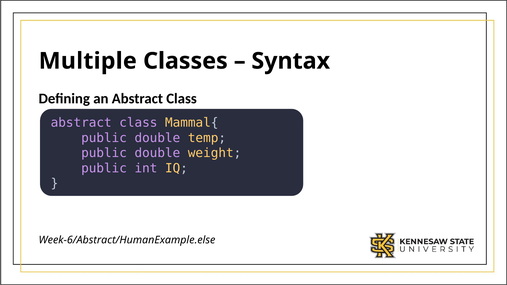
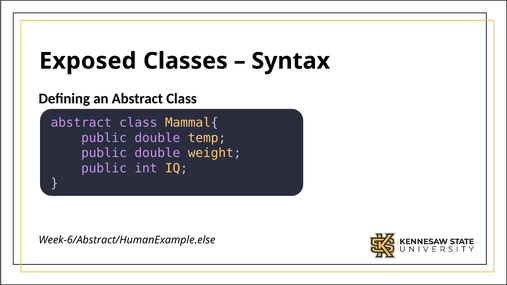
Multiple: Multiple -> Exposed
